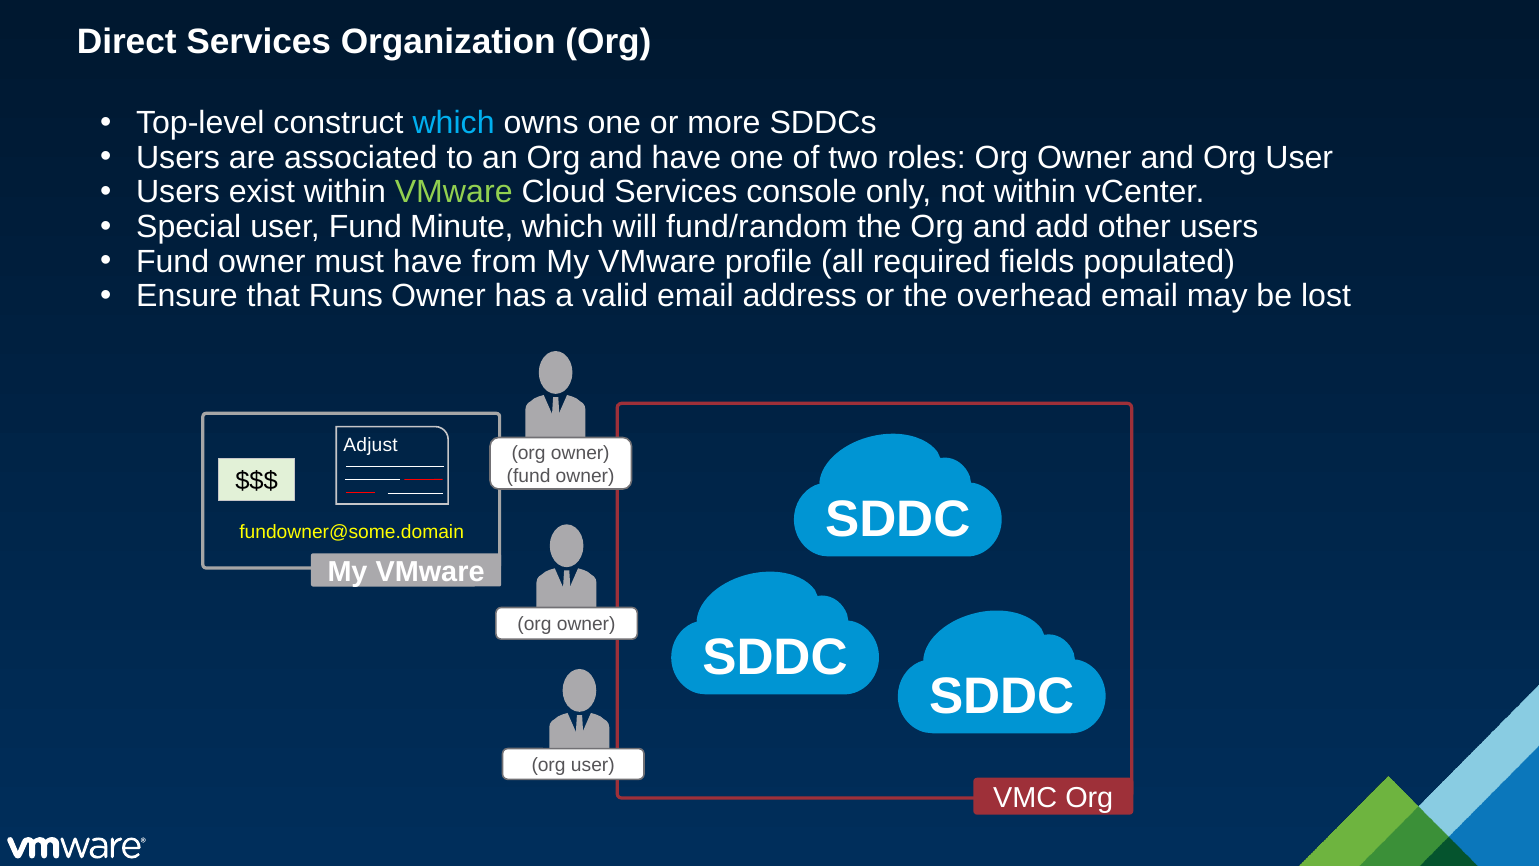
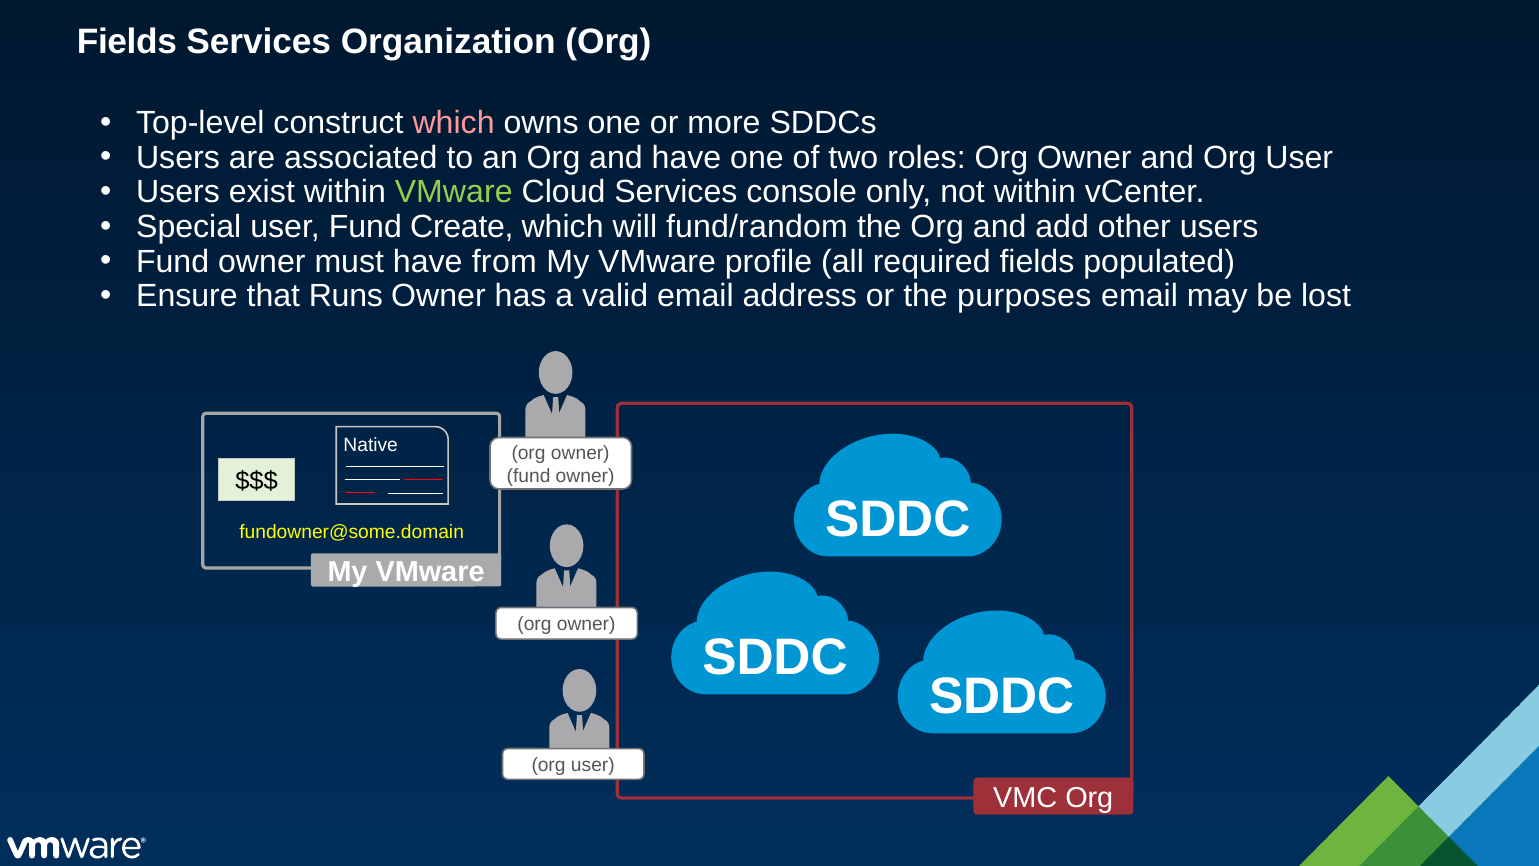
Direct at (127, 42): Direct -> Fields
which at (454, 123) colour: light blue -> pink
Minute: Minute -> Create
overhead: overhead -> purposes
Adjust: Adjust -> Native
